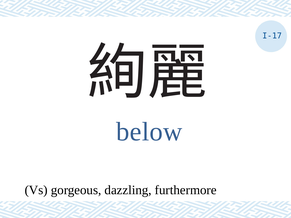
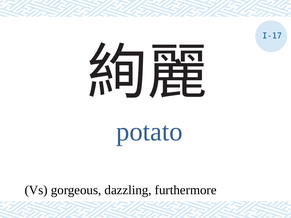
below: below -> potato
